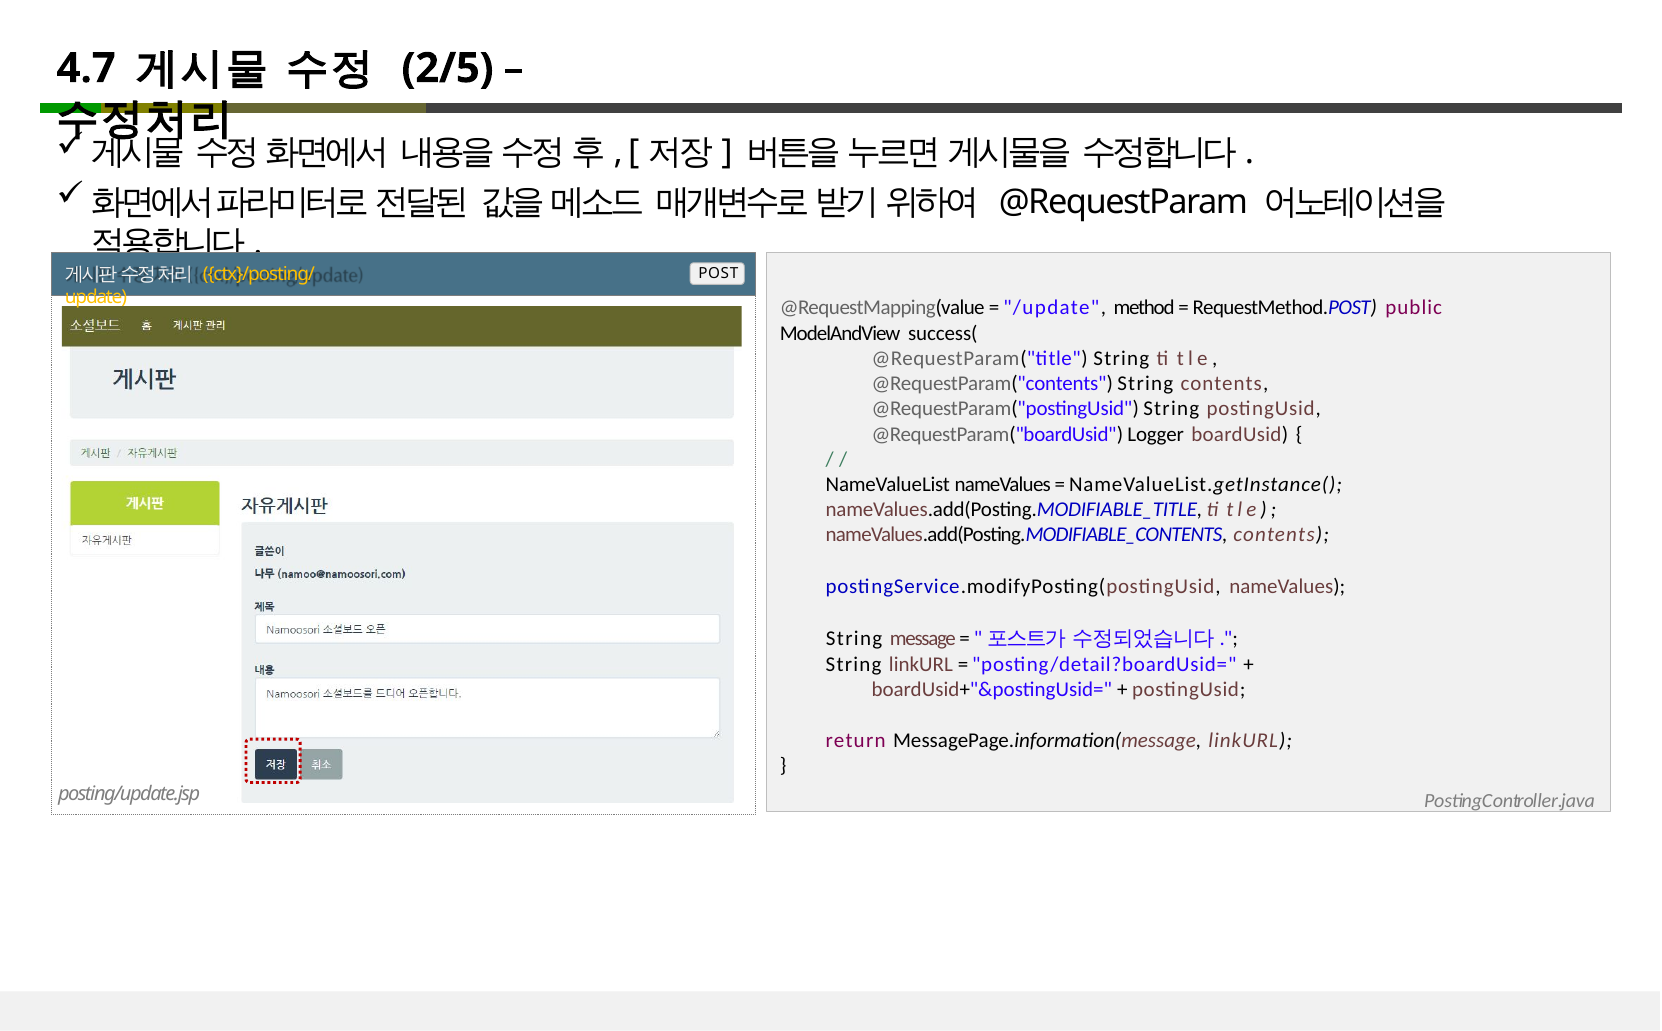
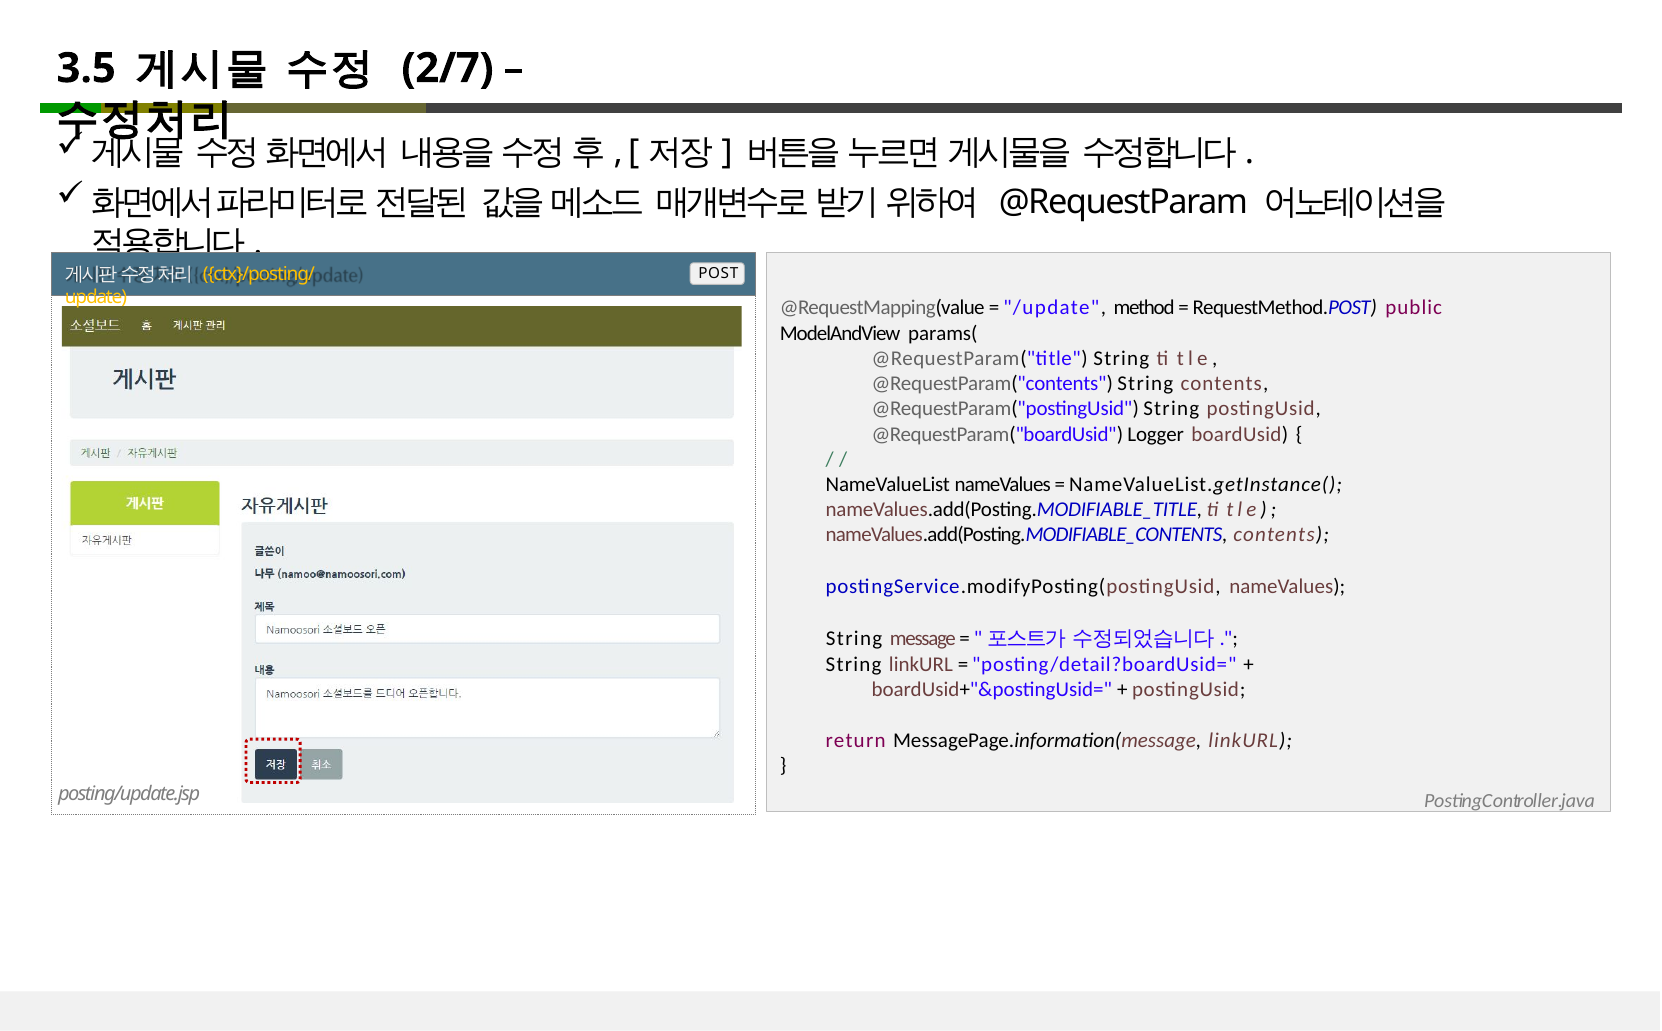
4.7: 4.7 -> 3.5
2/5: 2/5 -> 2/7
success(: success( -> params(
